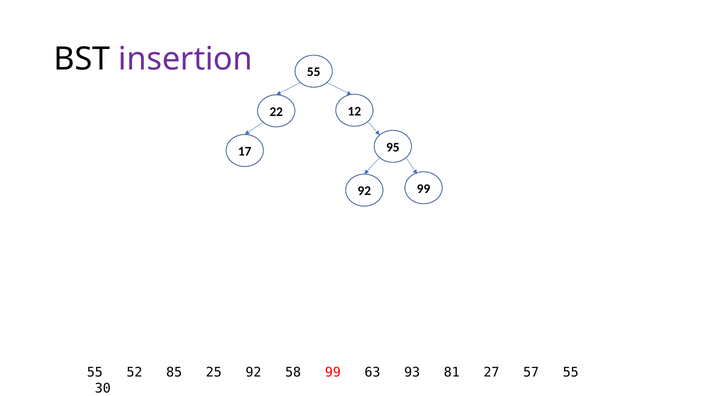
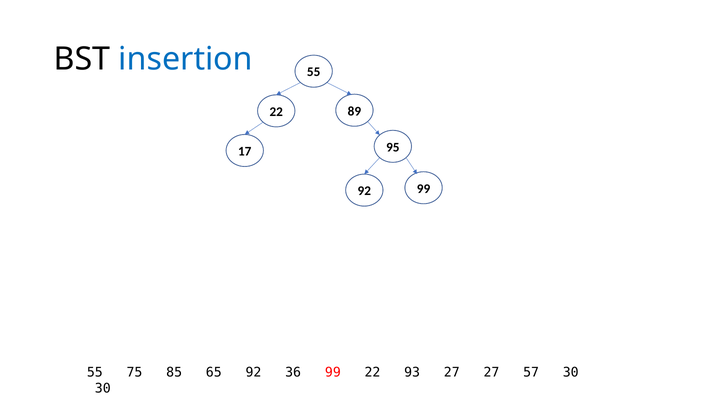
insertion colour: purple -> blue
12: 12 -> 89
52: 52 -> 75
25: 25 -> 65
58: 58 -> 36
99 63: 63 -> 22
93 81: 81 -> 27
57 55: 55 -> 30
